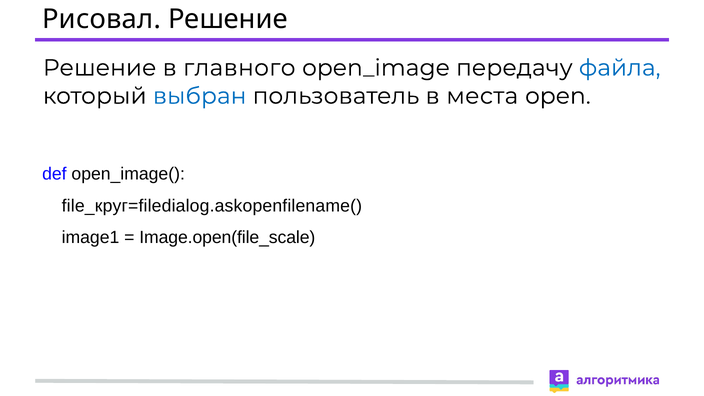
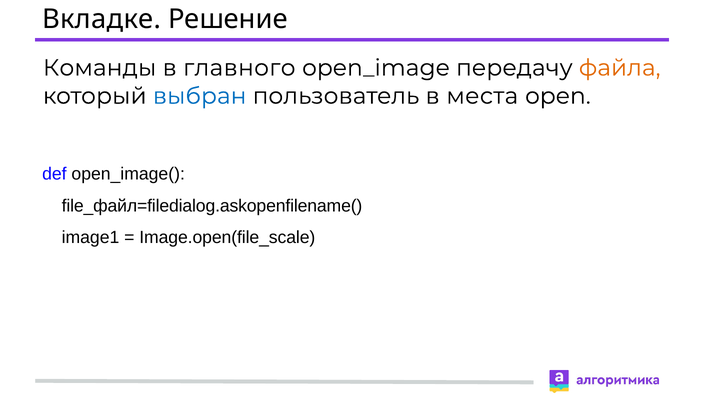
Рисовал: Рисовал -> Вкладке
Решение at (100, 68): Решение -> Команды
файла colour: blue -> orange
file_круг=filedialog.askopenfilename(: file_круг=filedialog.askopenfilename( -> file_файл=filedialog.askopenfilename(
